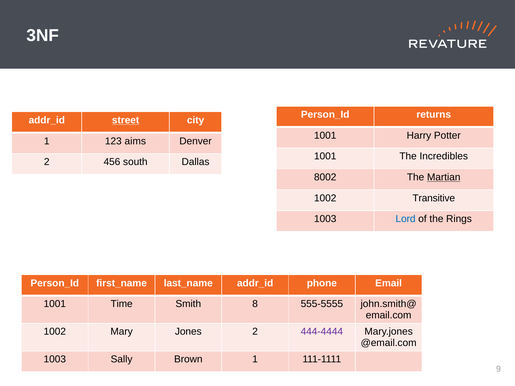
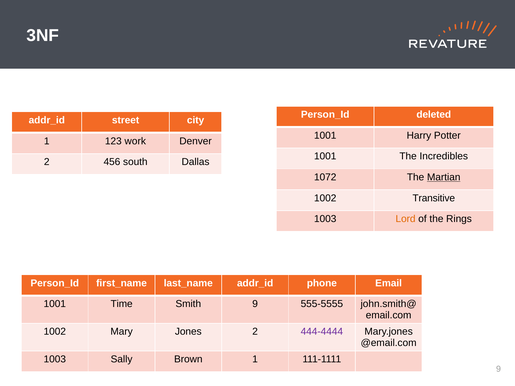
returns: returns -> deleted
street underline: present -> none
aims: aims -> work
8002: 8002 -> 1072
Lord colour: blue -> orange
Smith 8: 8 -> 9
